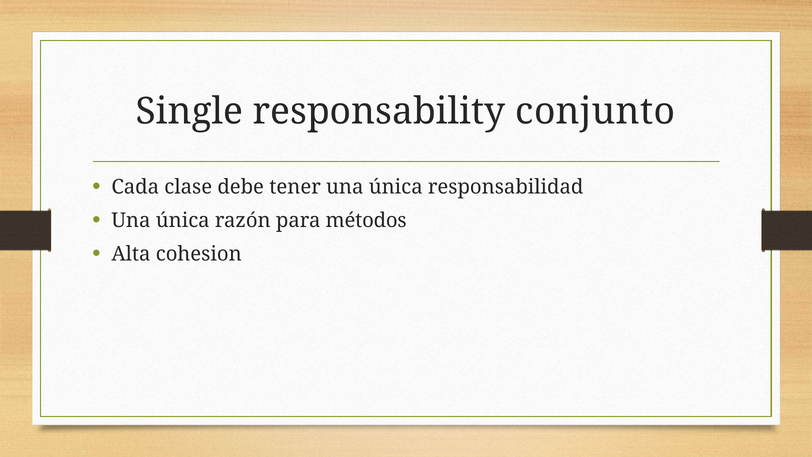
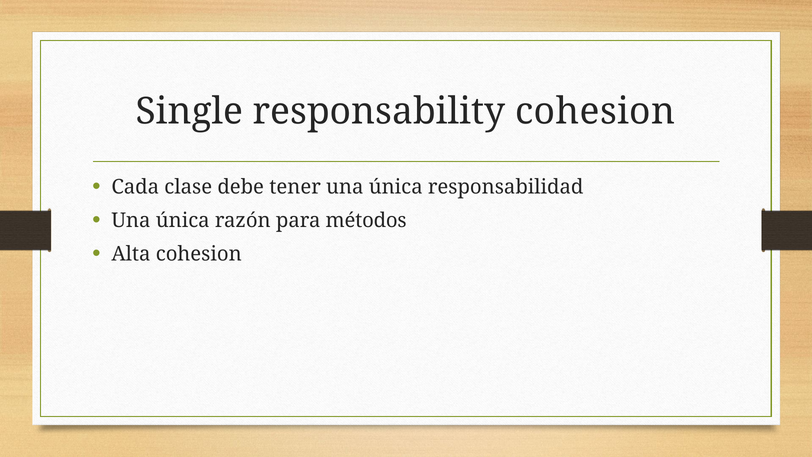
responsability conjunto: conjunto -> cohesion
